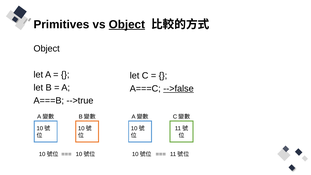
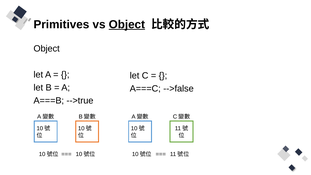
-->false underline: present -> none
